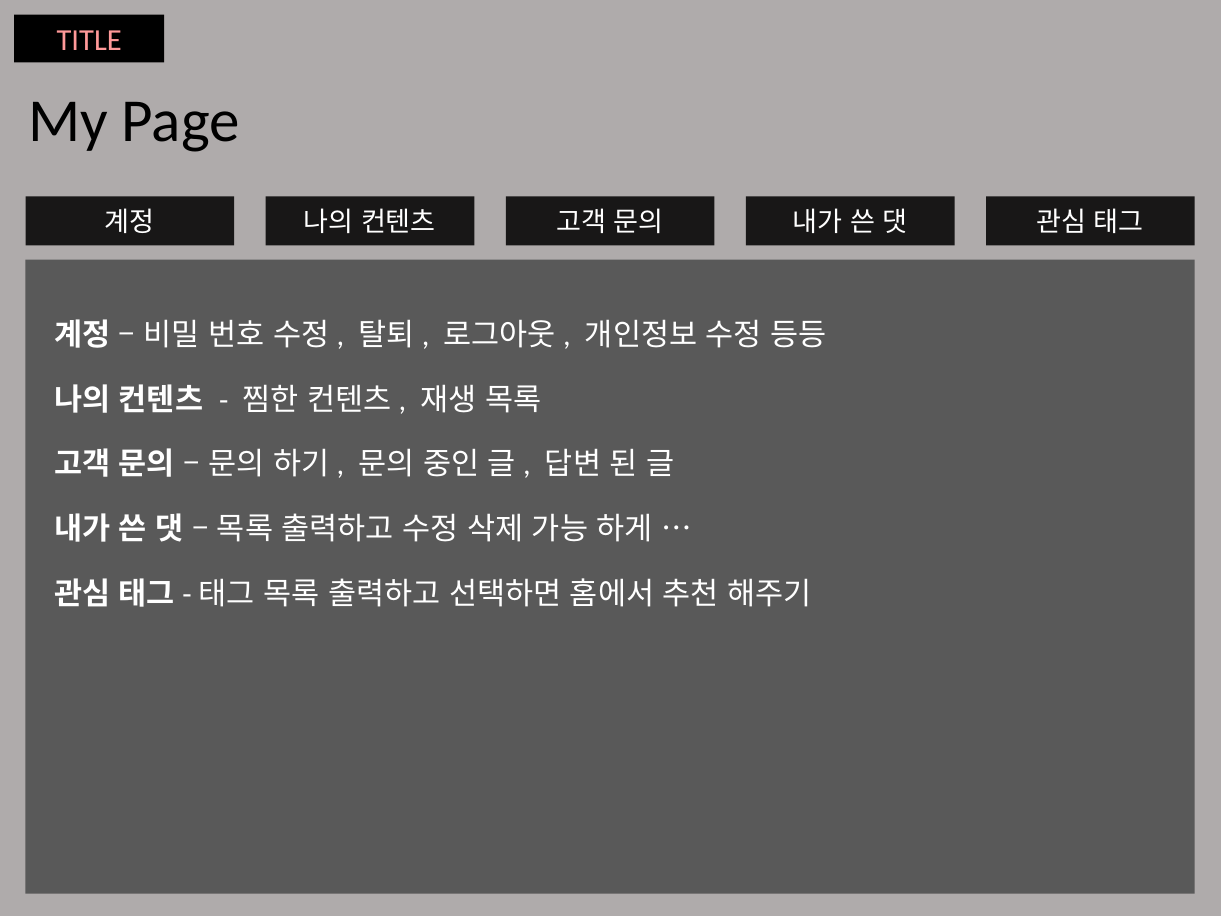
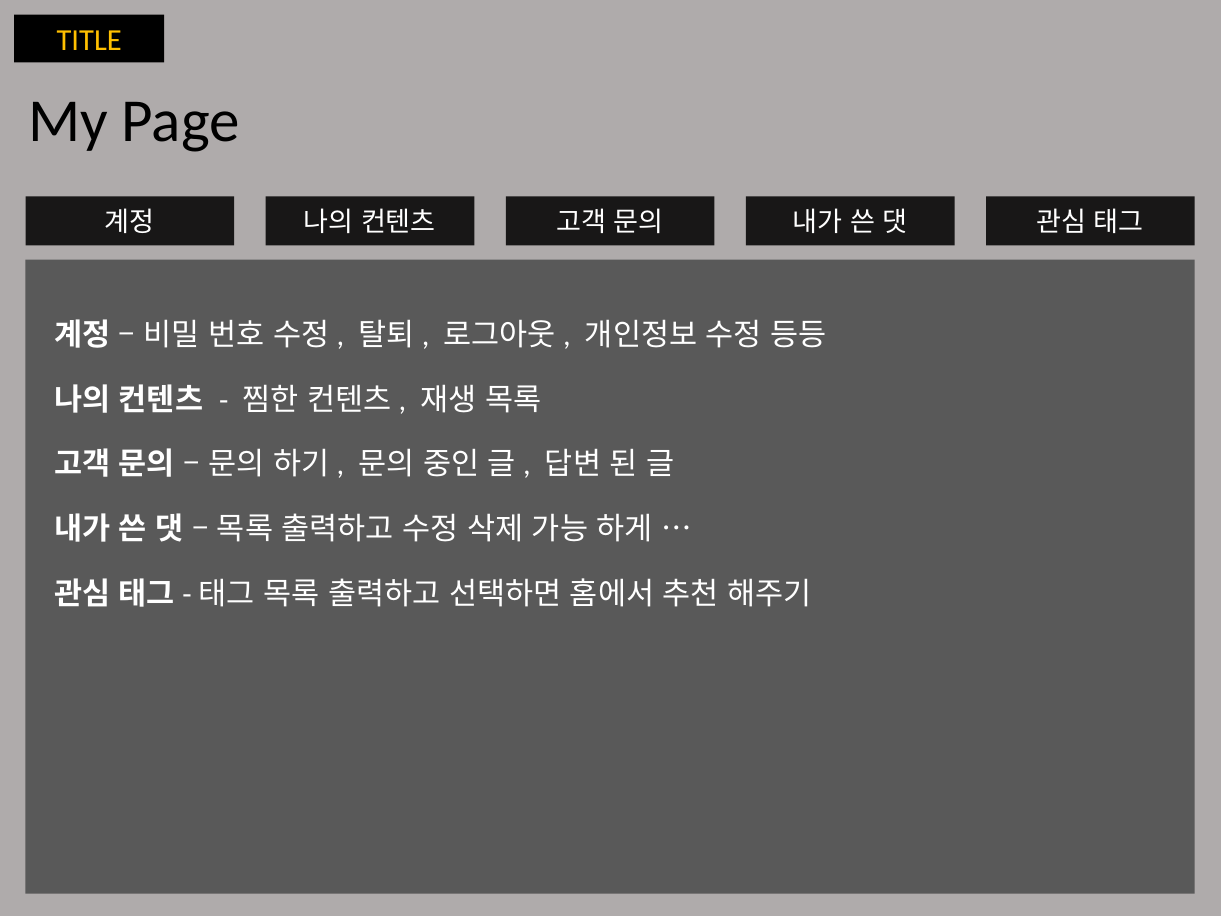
TITLE colour: pink -> yellow
